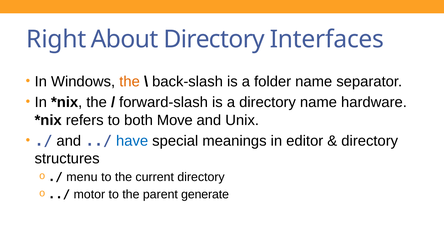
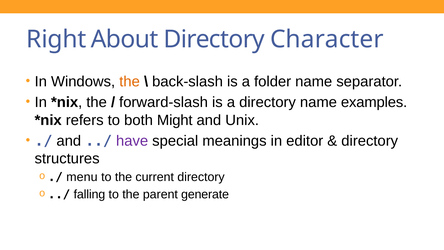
Interfaces: Interfaces -> Character
hardware: hardware -> examples
Move: Move -> Might
have colour: blue -> purple
motor: motor -> falling
